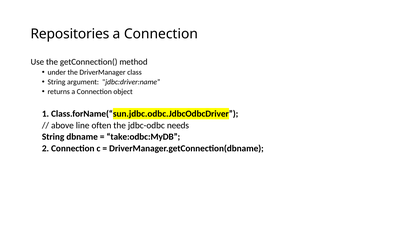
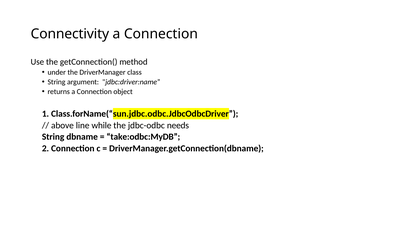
Repositories: Repositories -> Connectivity
often: often -> while
